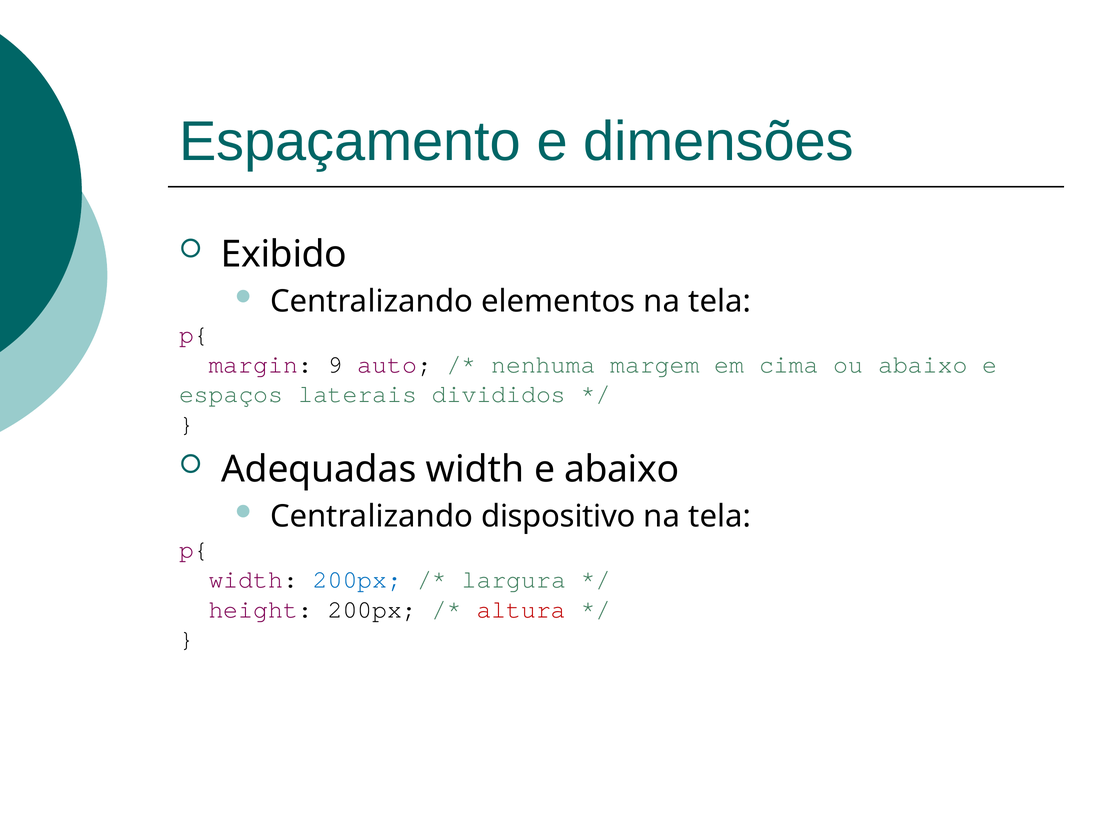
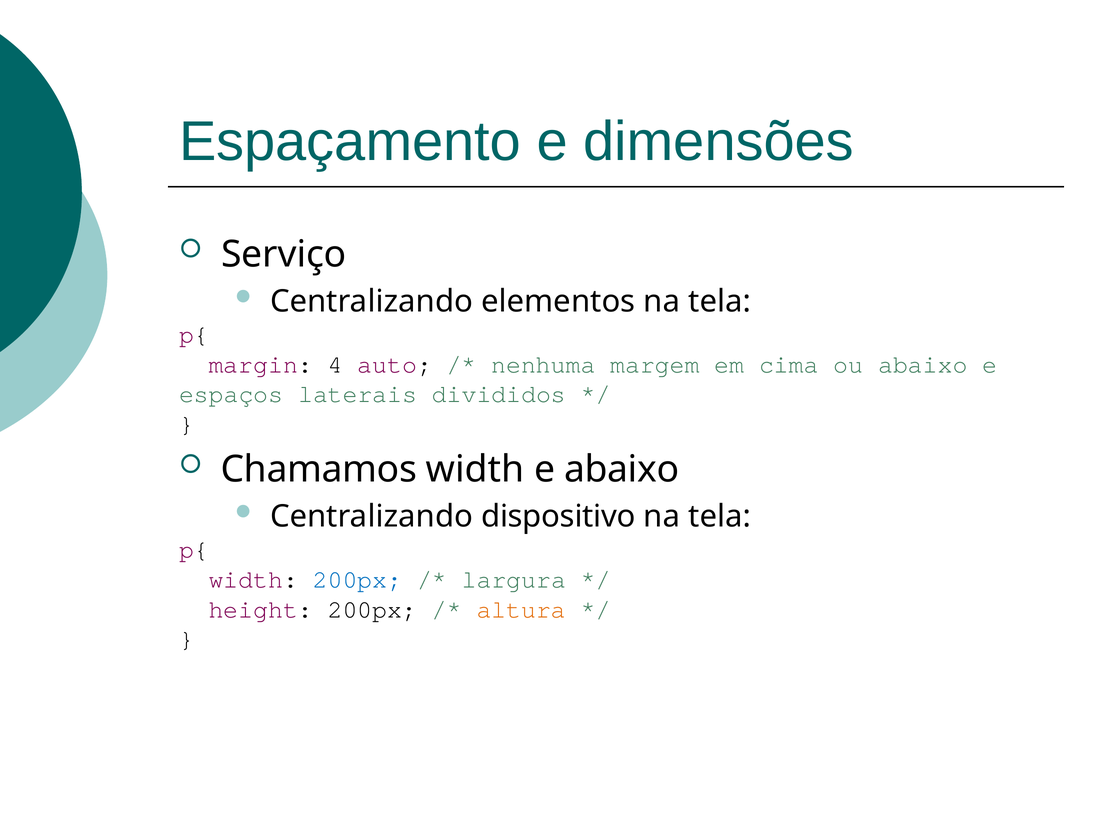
Exibido: Exibido -> Serviço
9: 9 -> 4
Adequadas: Adequadas -> Chamamos
altura colour: red -> orange
